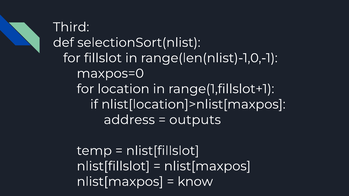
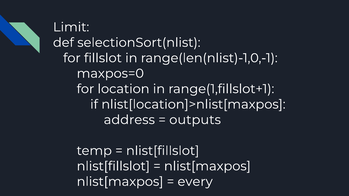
Third: Third -> Limit
know: know -> every
